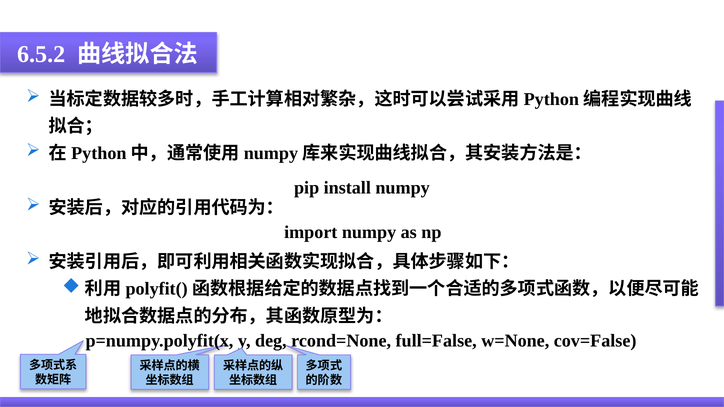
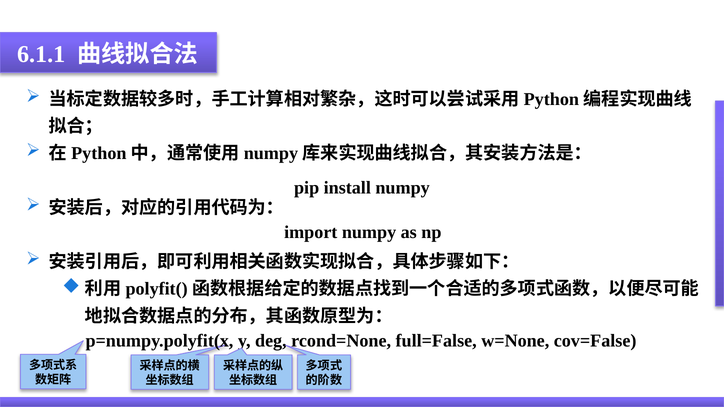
6.5.2: 6.5.2 -> 6.1.1
